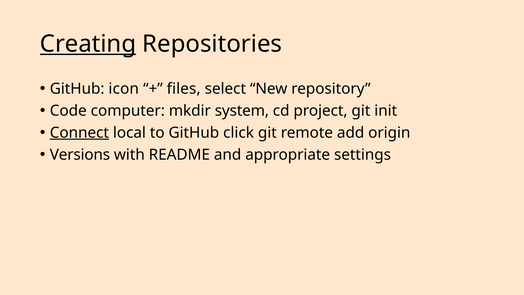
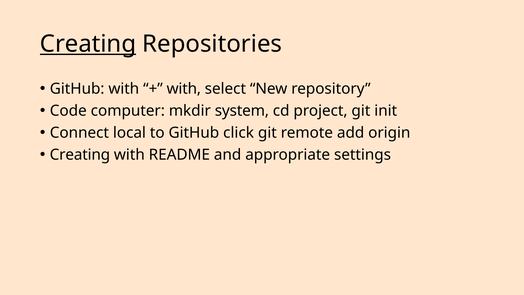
GitHub icon: icon -> with
files at (184, 89): files -> with
Connect underline: present -> none
Versions at (80, 155): Versions -> Creating
